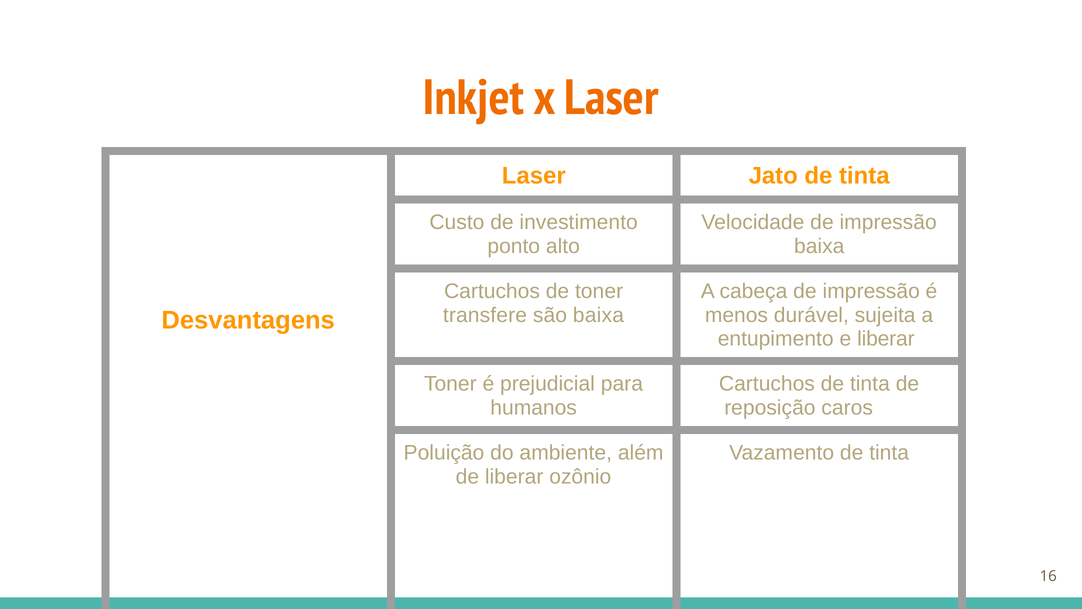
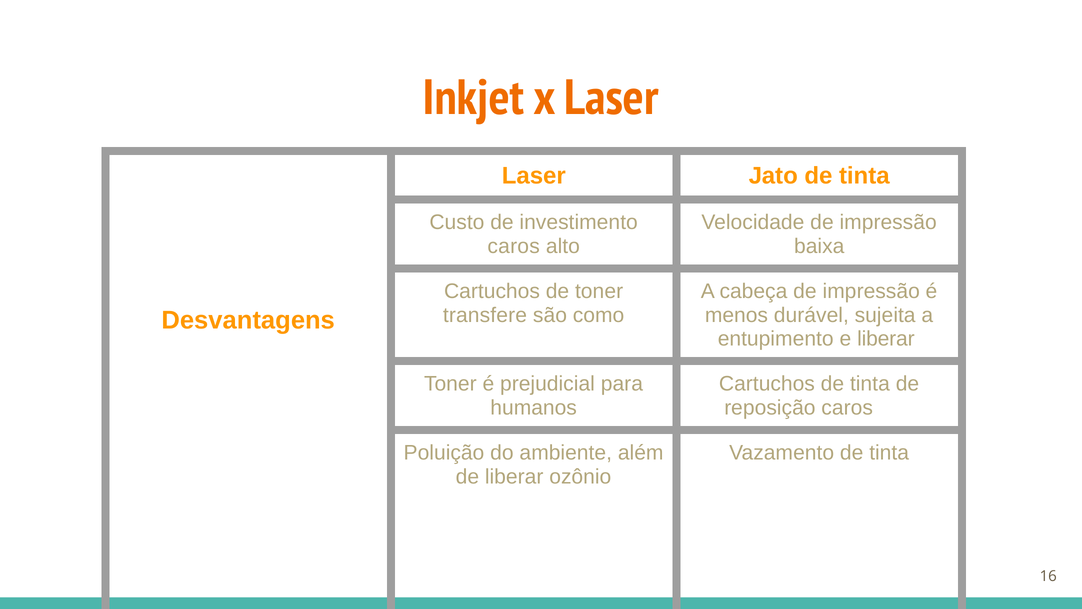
ponto at (514, 246): ponto -> caros
são baixa: baixa -> como
